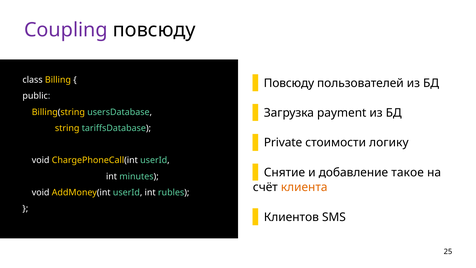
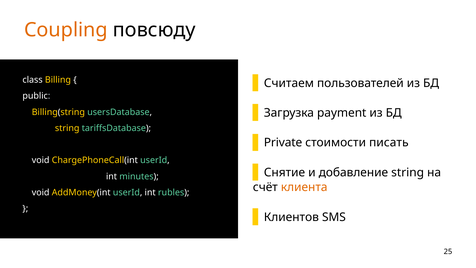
Coupling colour: purple -> orange
Повсюду at (289, 83): Повсюду -> Считаем
логику: логику -> писать
добавление такое: такое -> string
